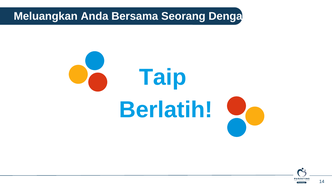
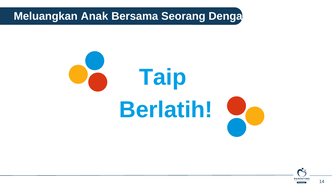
Meluangkan Anda: Anda -> Anak
